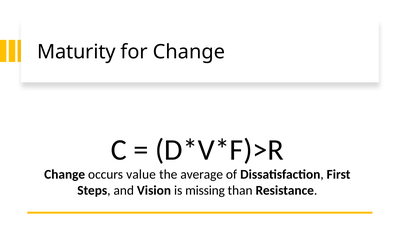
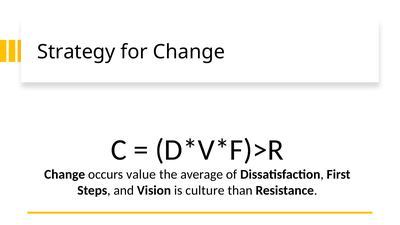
Maturity: Maturity -> Strategy
missing: missing -> culture
